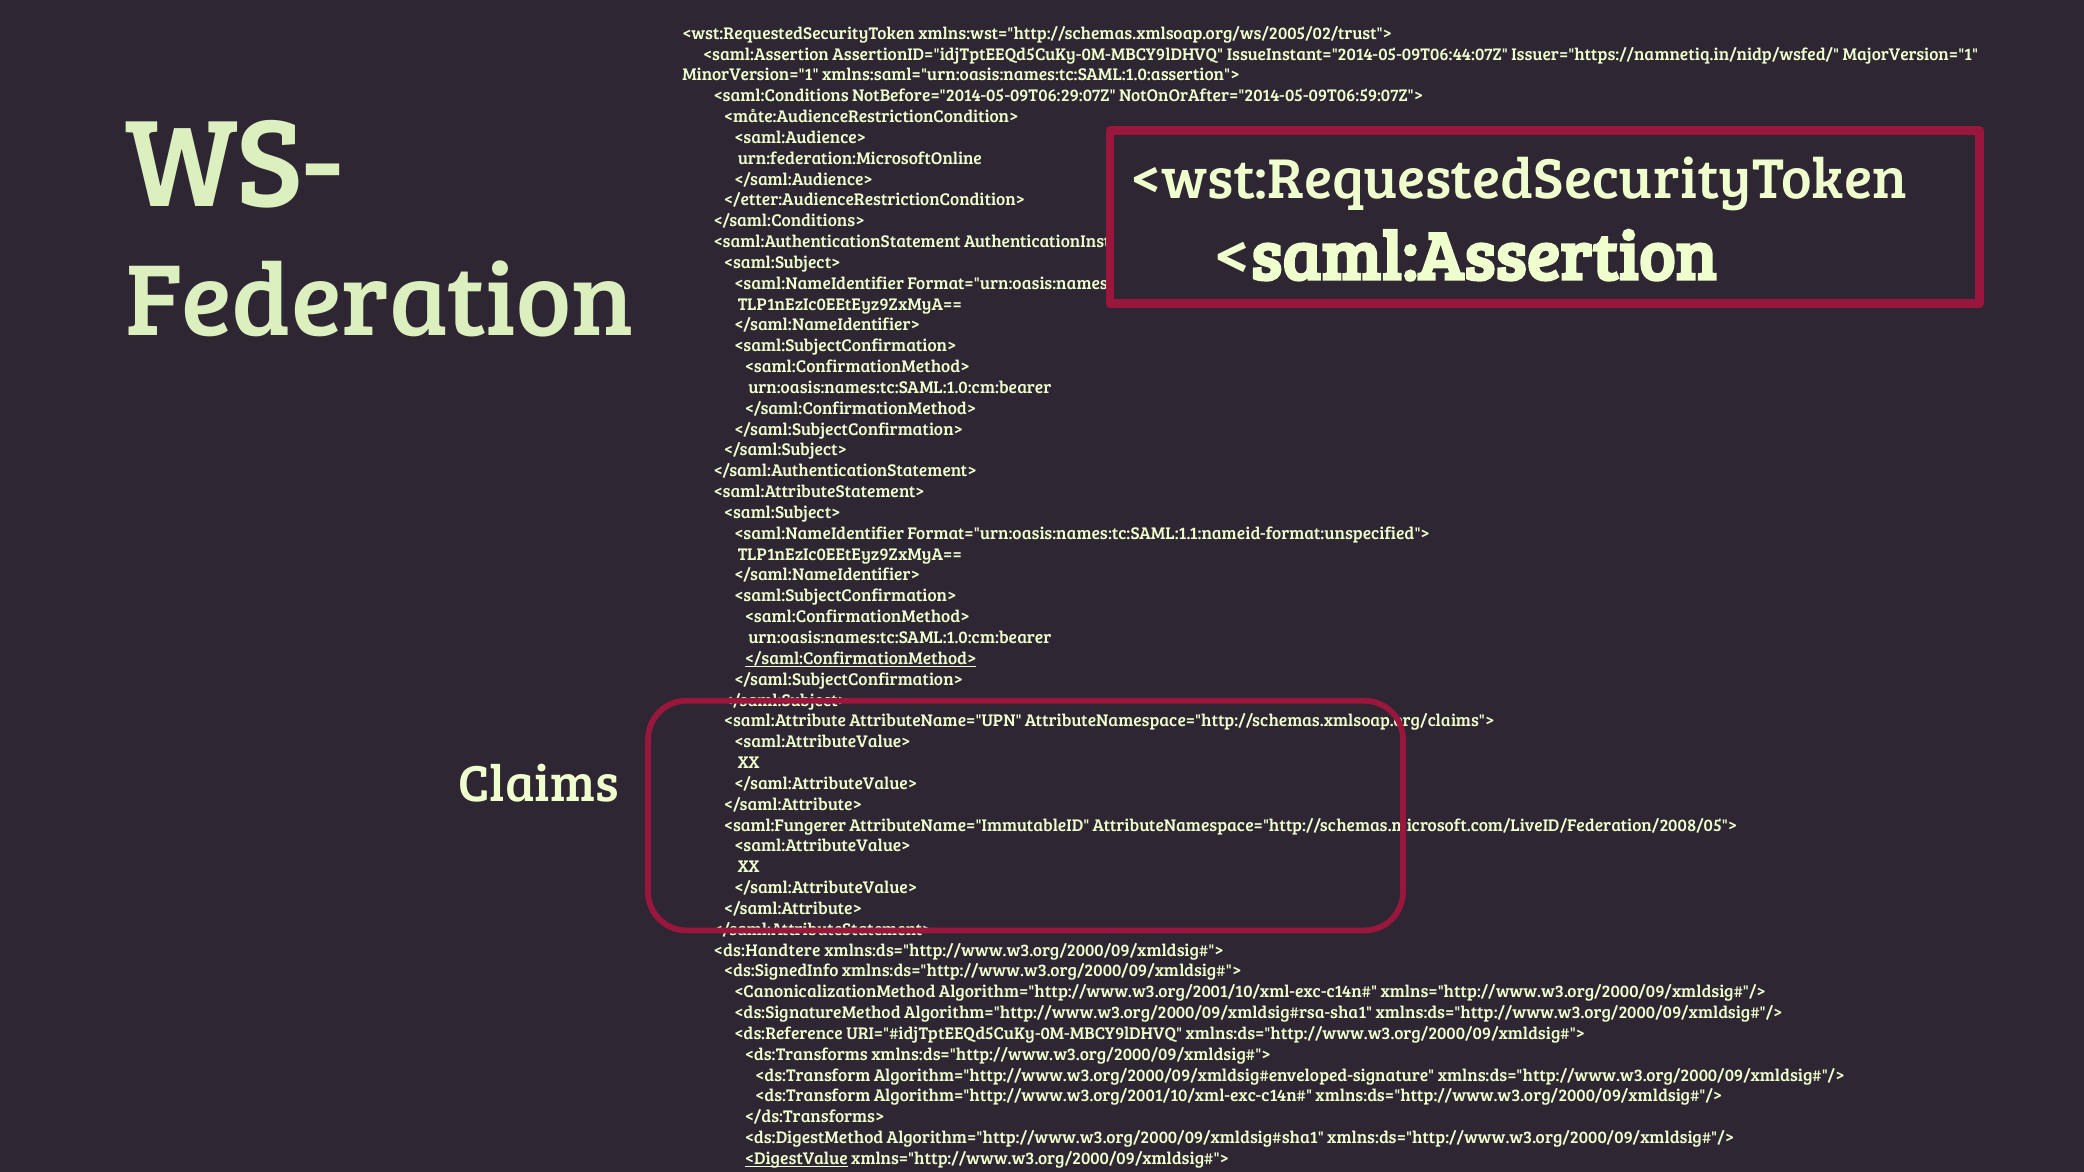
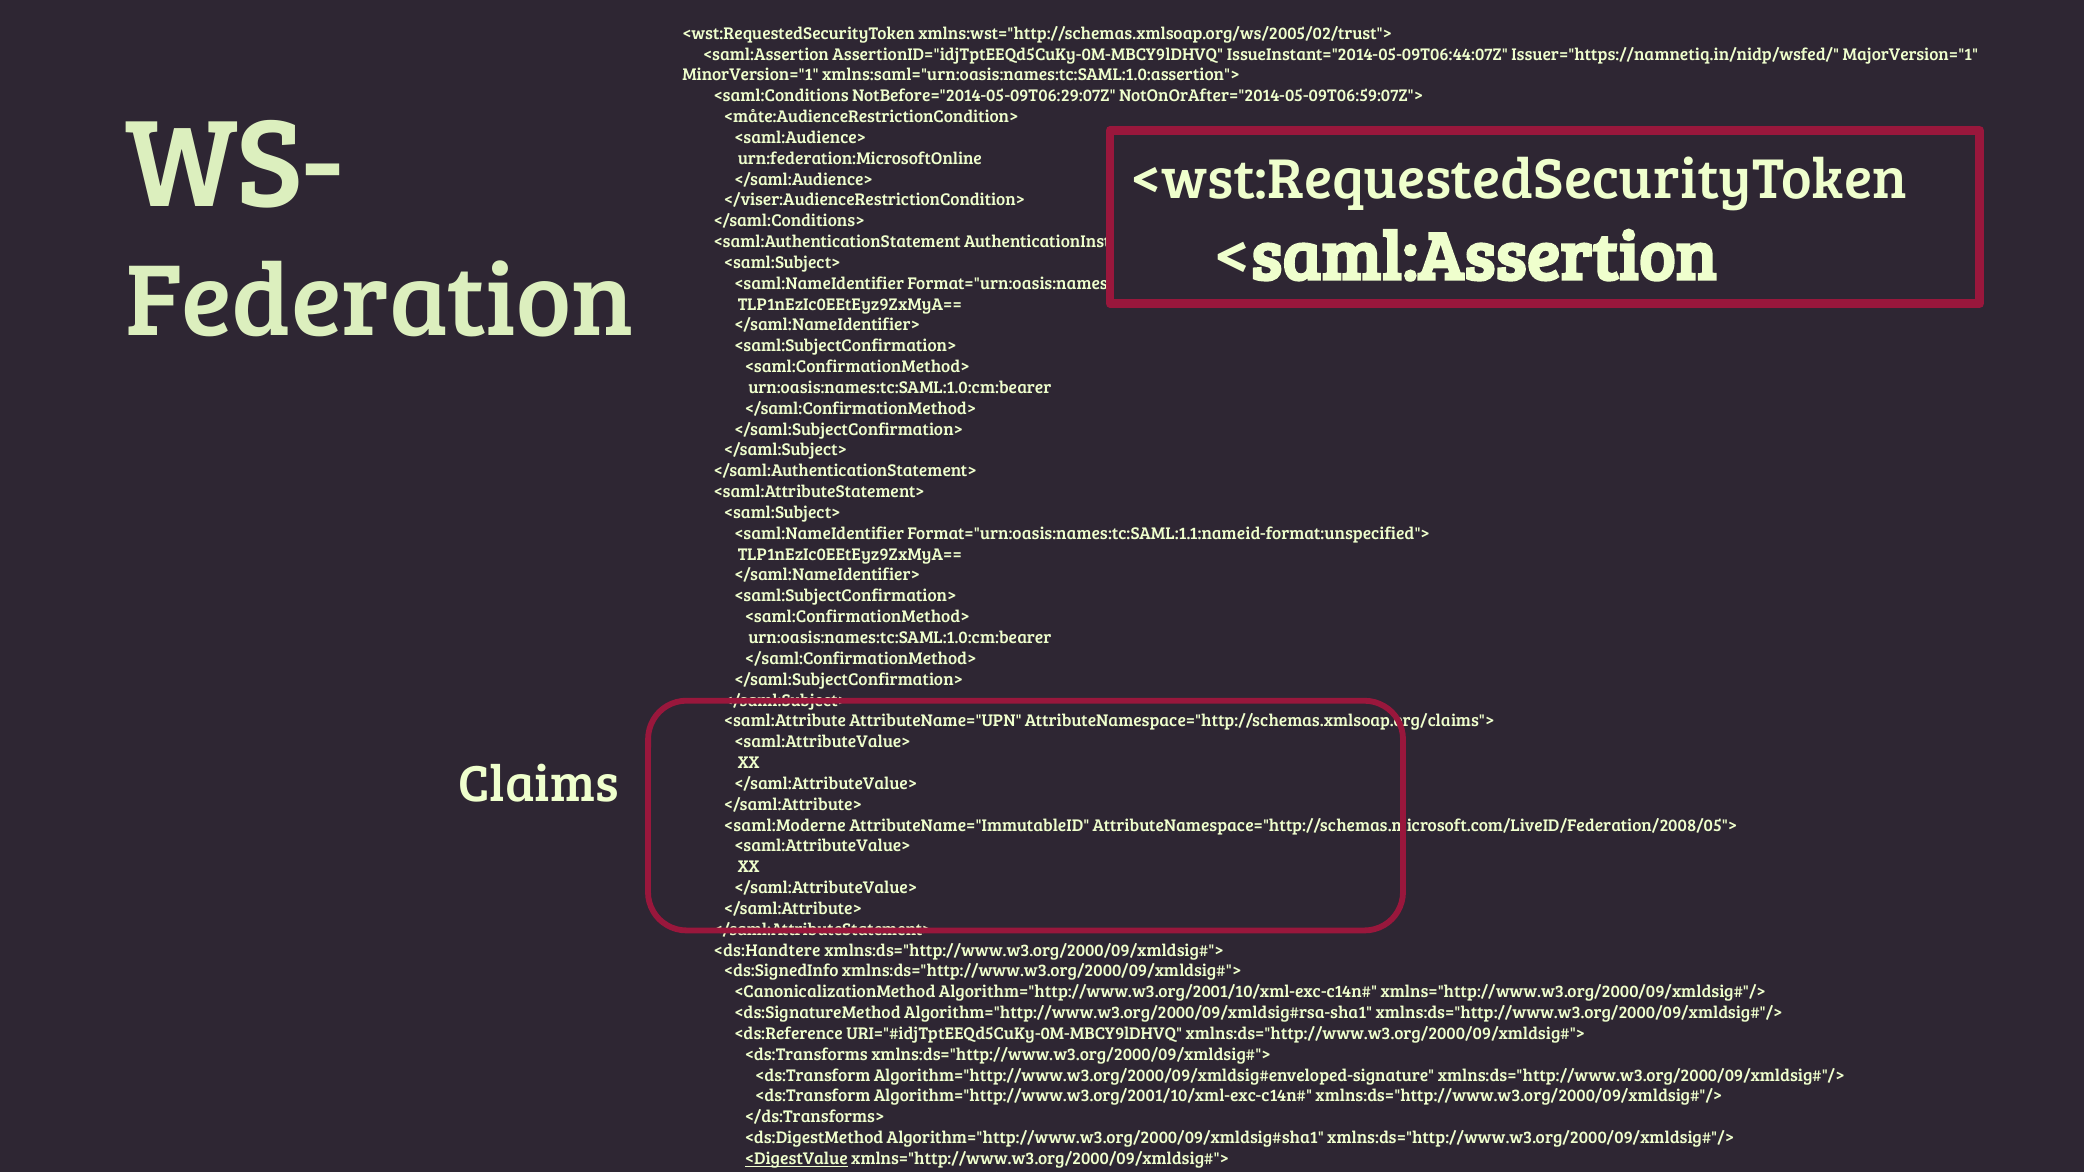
</etter:AudienceRestrictionCondition>: </etter:AudienceRestrictionCondition> -> </viser:AudienceRestrictionCondition>
</saml:ConfirmationMethod> at (861, 659) underline: present -> none
<saml:Fungerer: <saml:Fungerer -> <saml:Moderne
